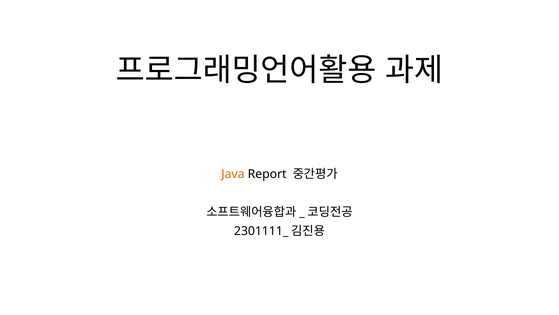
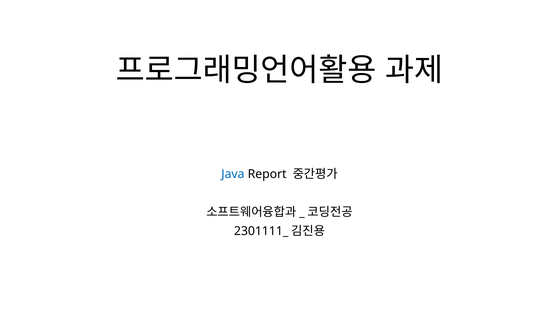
Java colour: orange -> blue
